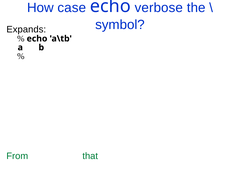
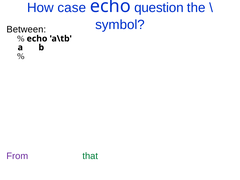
verbose: verbose -> question
Expands: Expands -> Between
From colour: green -> purple
